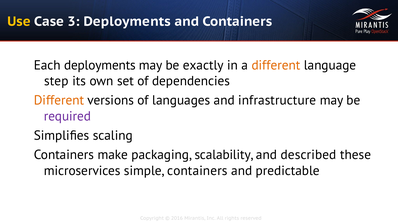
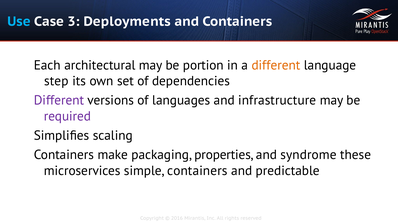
Use colour: yellow -> light blue
Each deployments: deployments -> architectural
exactly: exactly -> portion
Different at (59, 100) colour: orange -> purple
scalability: scalability -> properties
described: described -> syndrome
